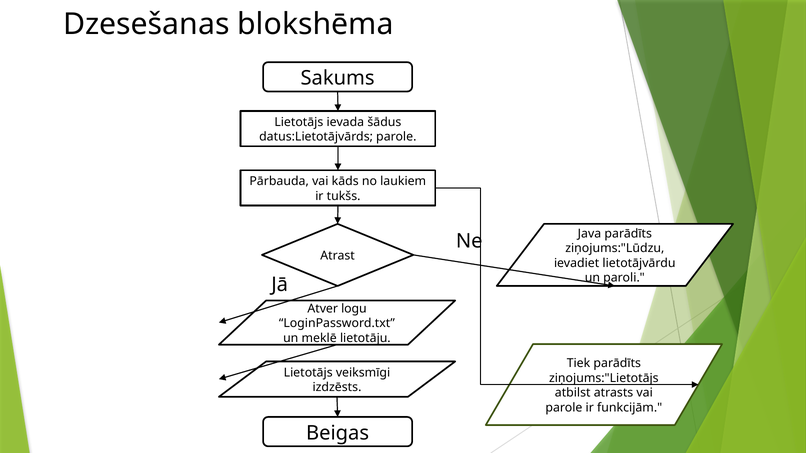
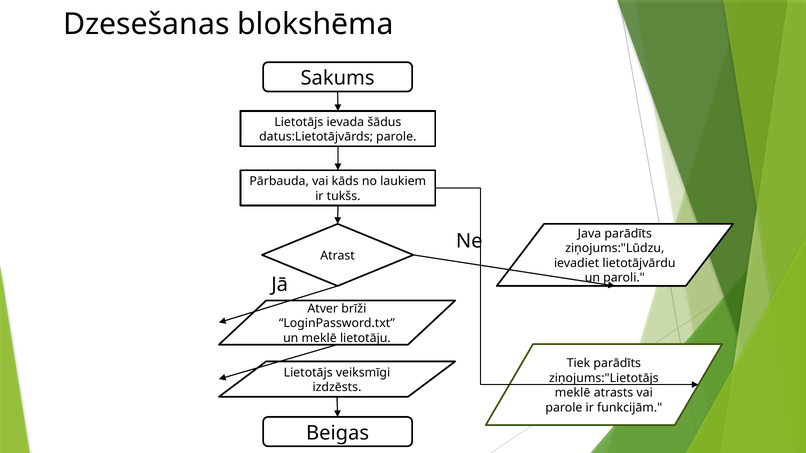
logu: logu -> brīži
atbilst at (573, 393): atbilst -> meklē
